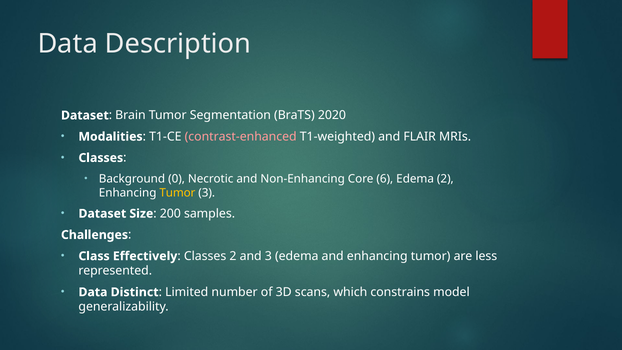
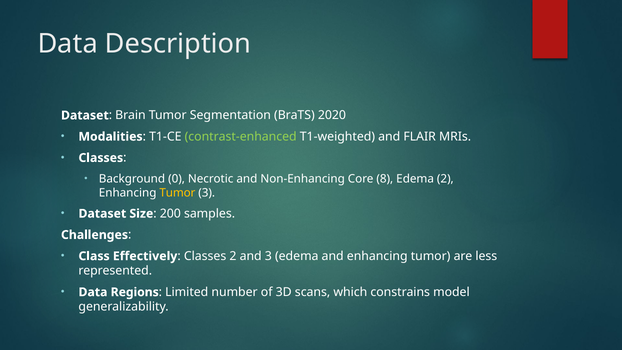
contrast-enhanced colour: pink -> light green
6: 6 -> 8
Distinct: Distinct -> Regions
